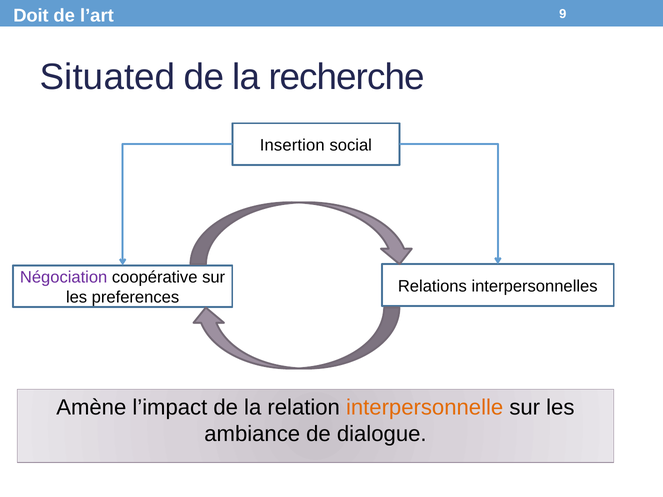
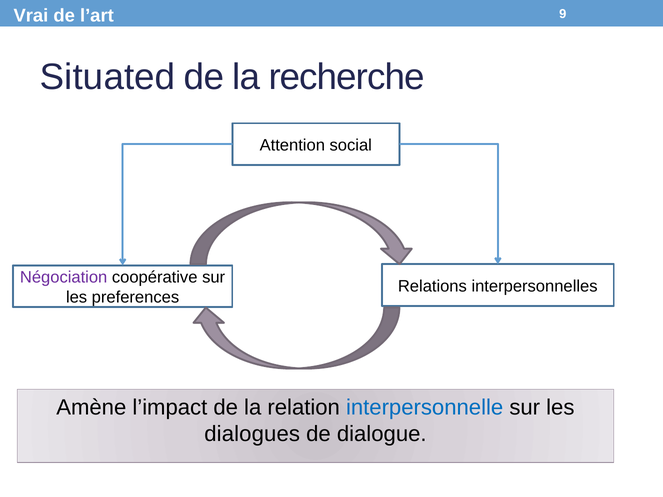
Doit: Doit -> Vrai
Insertion: Insertion -> Attention
interpersonnelle colour: orange -> blue
ambiance: ambiance -> dialogues
